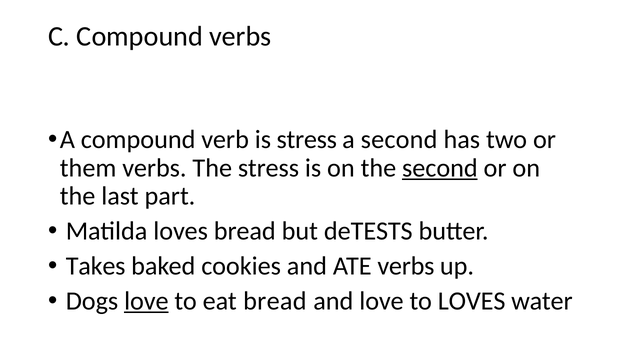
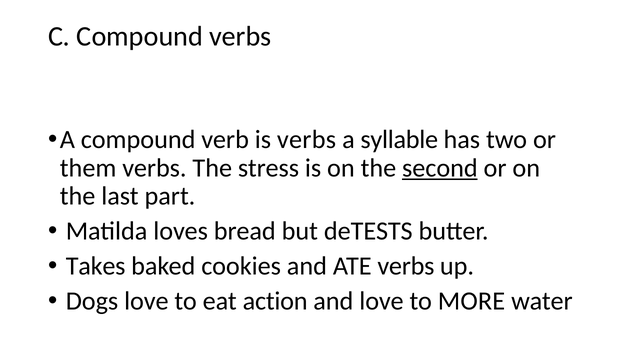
is stress: stress -> verbs
a second: second -> syllable
love at (146, 301) underline: present -> none
eat bread: bread -> action
to LOVES: LOVES -> MORE
